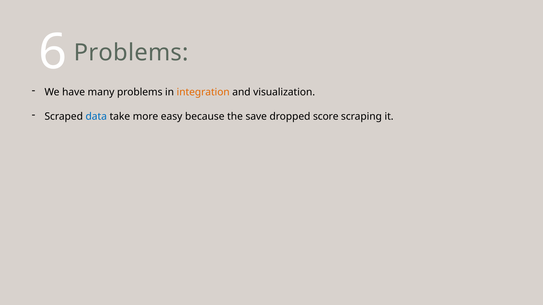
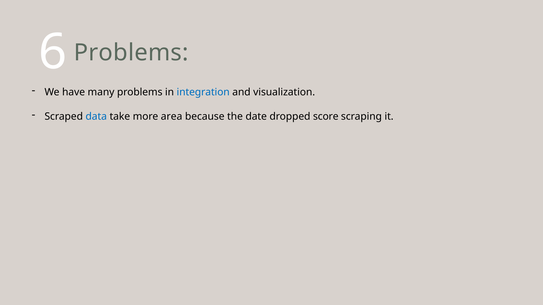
integration colour: orange -> blue
easy: easy -> area
save: save -> date
